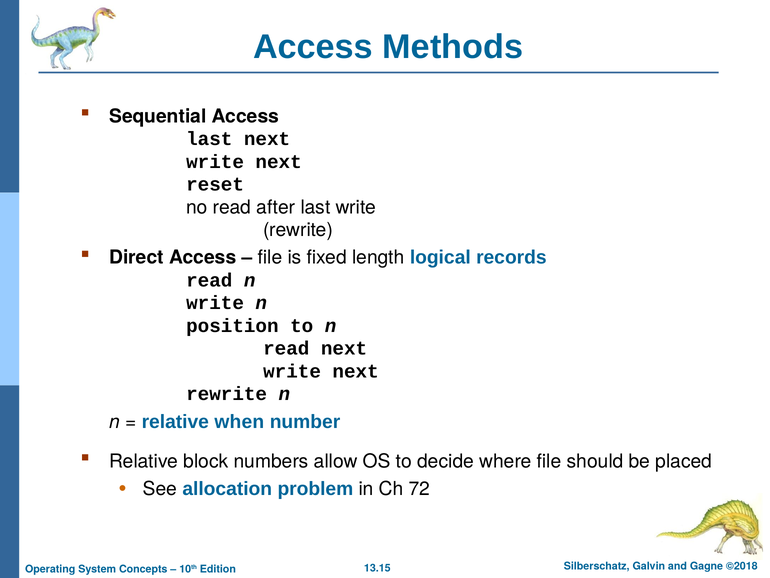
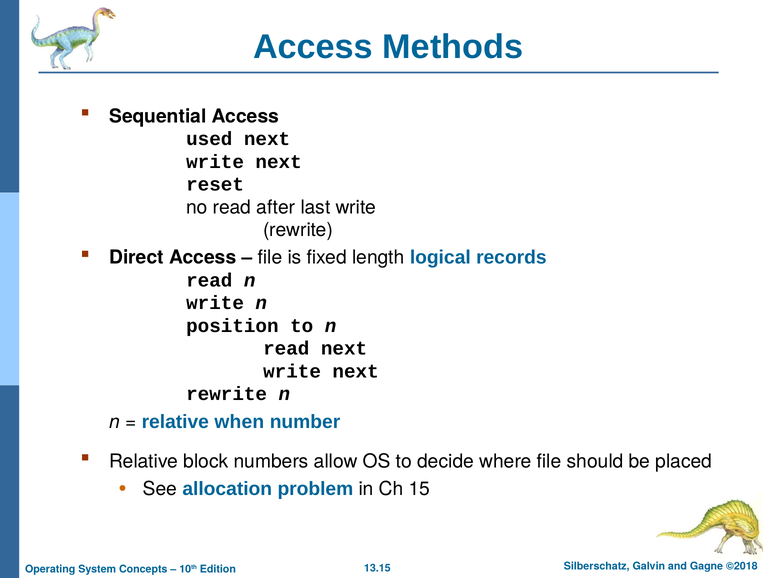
last at (209, 139): last -> used
72: 72 -> 15
